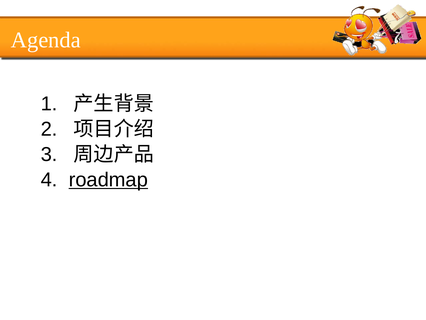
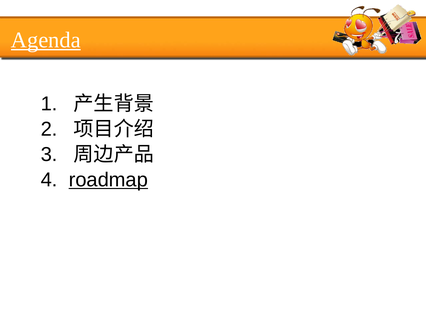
Agenda underline: none -> present
